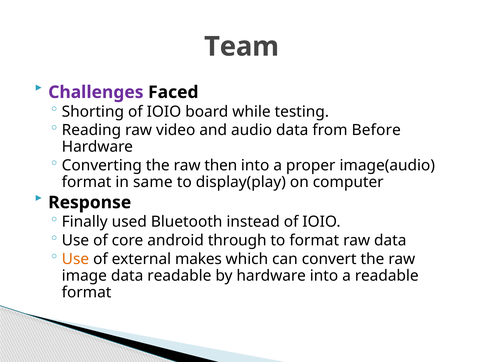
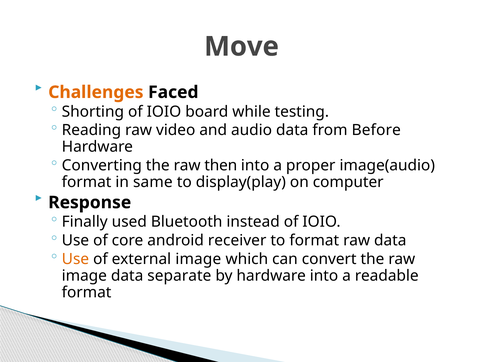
Team: Team -> Move
Challenges colour: purple -> orange
through: through -> receiver
external makes: makes -> image
data readable: readable -> separate
